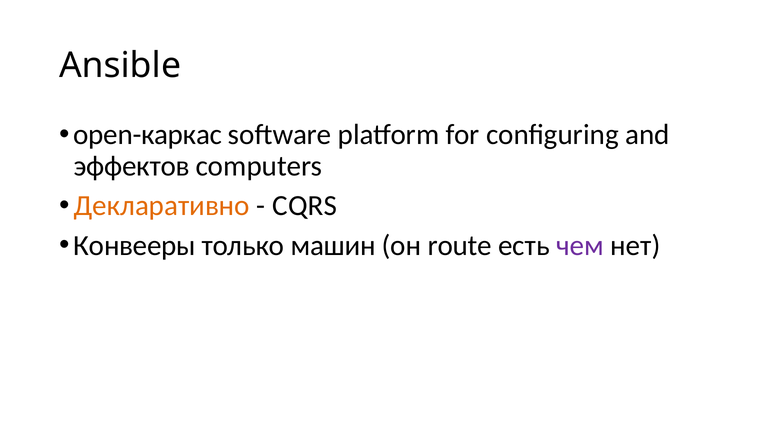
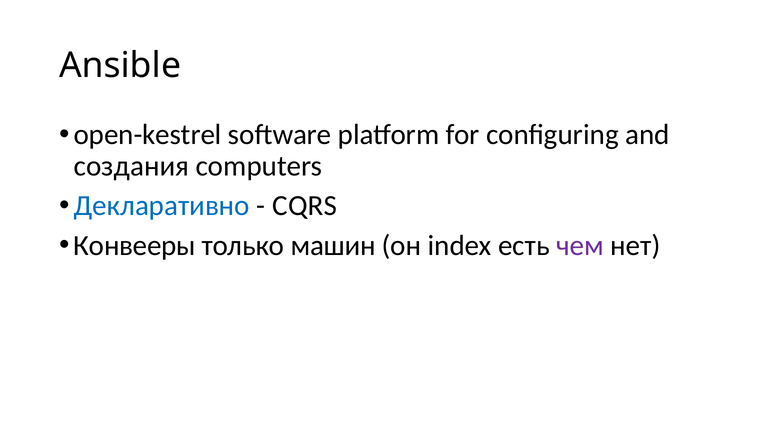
open-каркас: open-каркас -> open-kestrel
эффектов: эффектов -> создания
Декларативно colour: orange -> blue
route: route -> index
